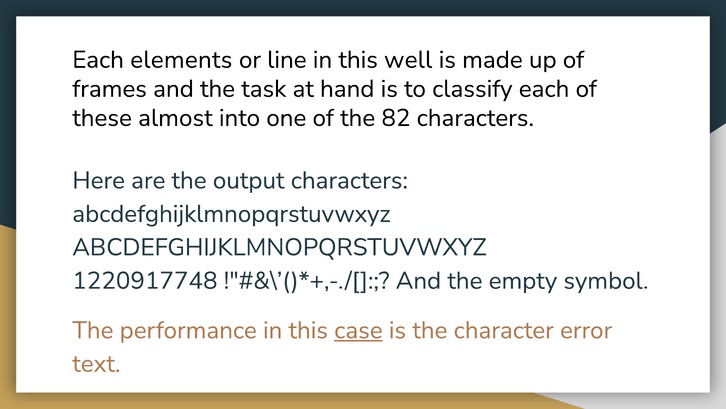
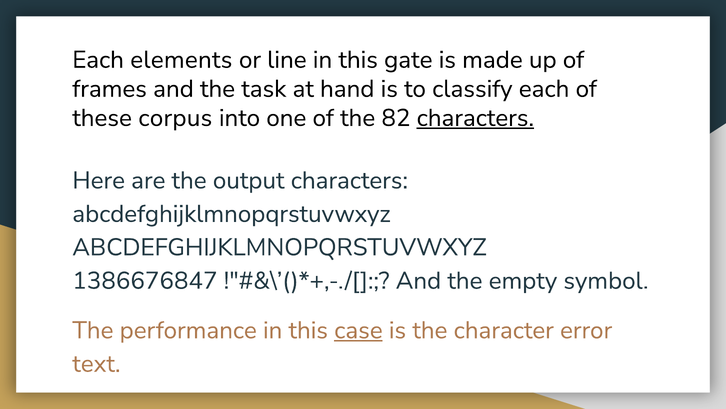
well: well -> gate
almost: almost -> corpus
characters at (475, 118) underline: none -> present
1220917748: 1220917748 -> 1386676847
